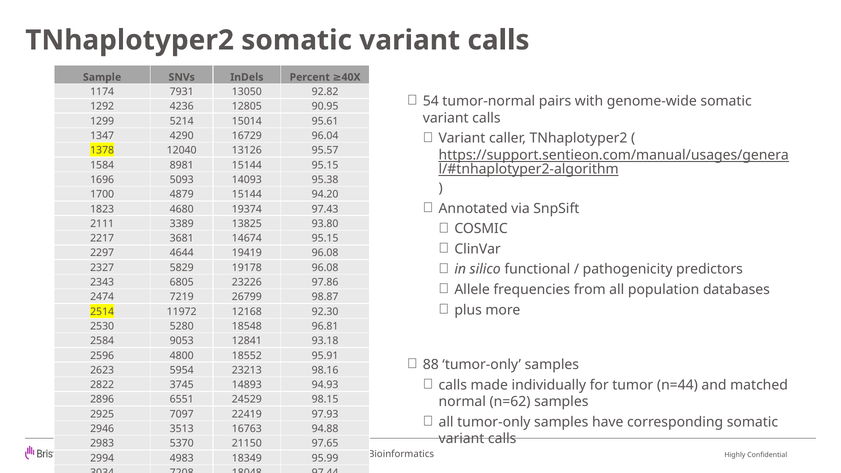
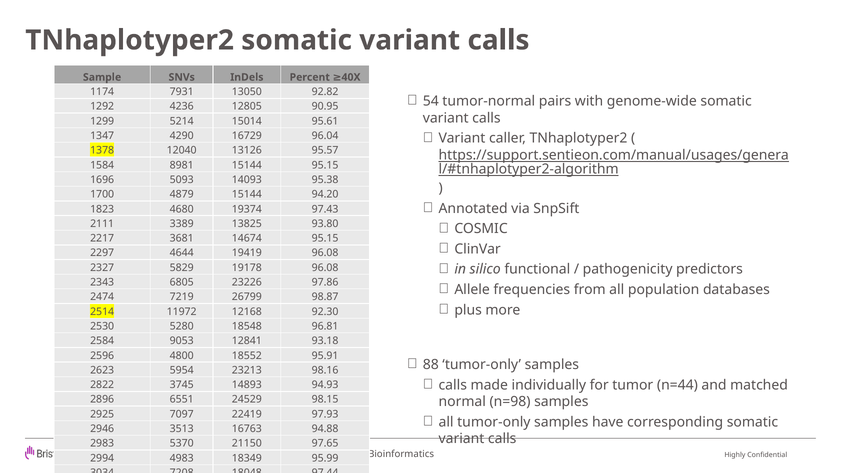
n=62: n=62 -> n=98
